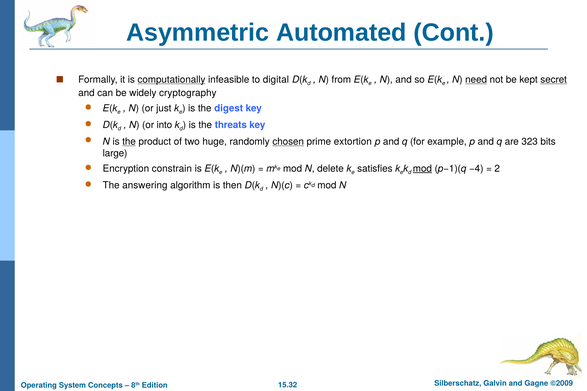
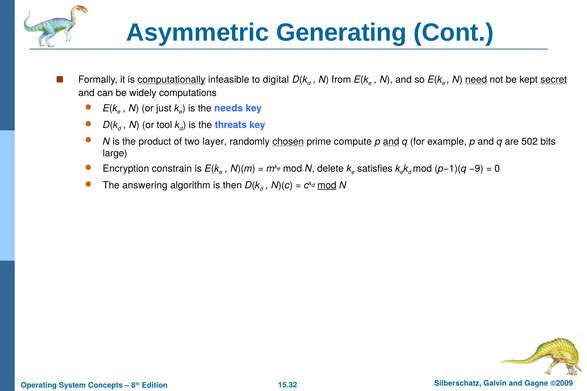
Automated: Automated -> Generating
cryptography: cryptography -> computations
digest: digest -> needs
into: into -> tool
the at (129, 142) underline: present -> none
huge: huge -> layer
extortion: extortion -> compute
and at (391, 142) underline: none -> present
323: 323 -> 502
mod at (422, 169) underline: present -> none
−4: −4 -> −9
2: 2 -> 0
mod at (327, 185) underline: none -> present
